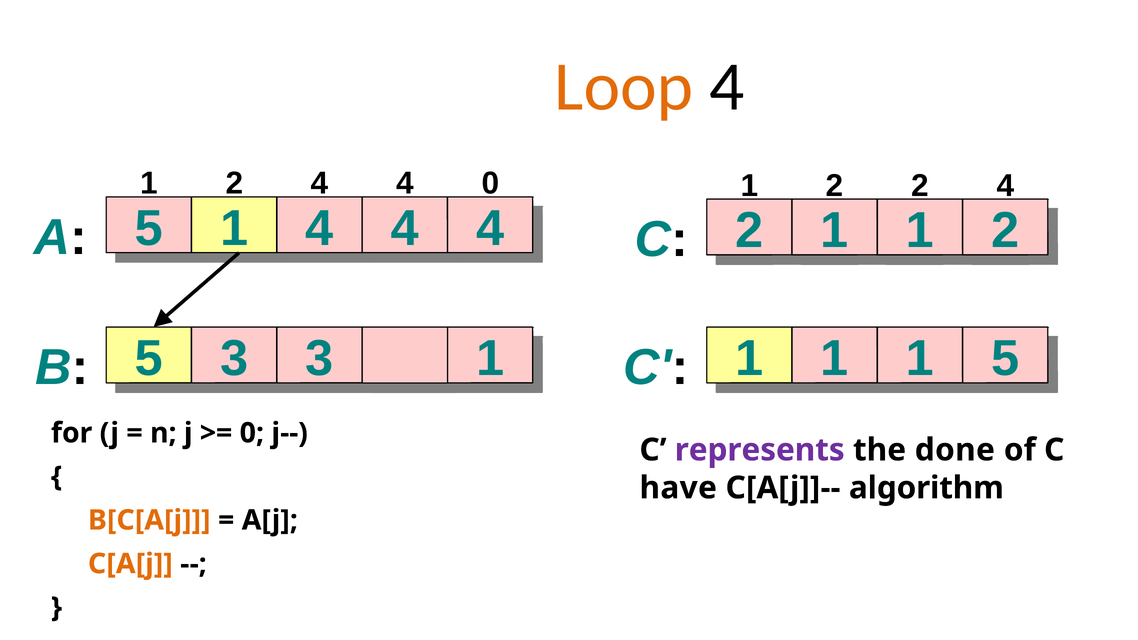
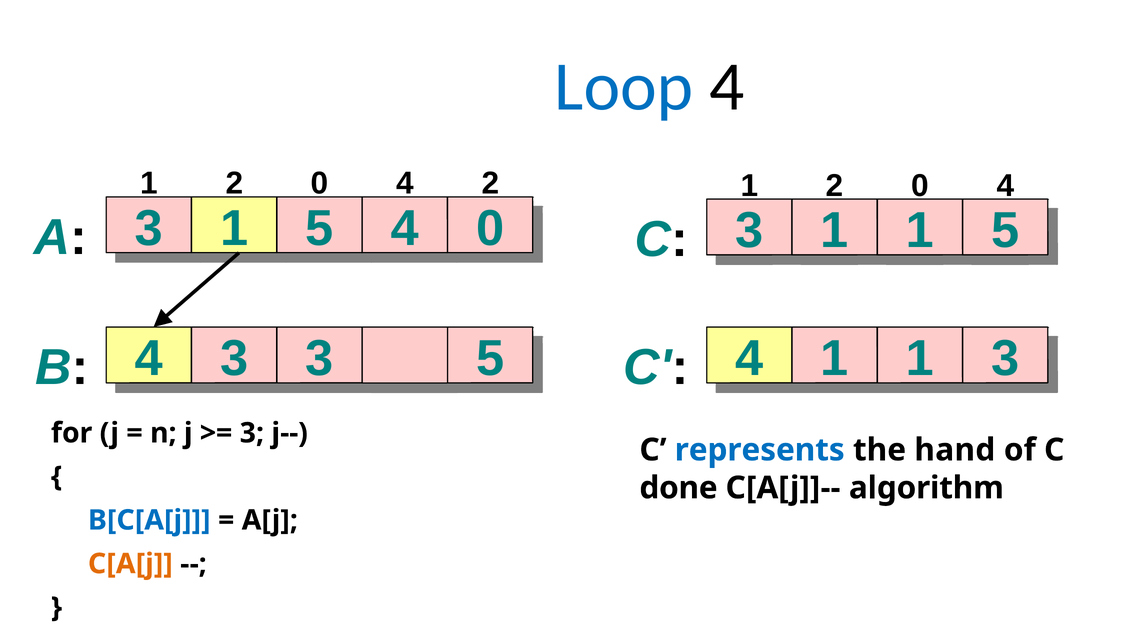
Loop colour: orange -> blue
4 at (320, 183): 4 -> 0
4 0: 0 -> 2
2 at (920, 186): 2 -> 0
A 5: 5 -> 3
4 at (319, 228): 4 -> 5
4 at (490, 228): 4 -> 0
C 2: 2 -> 3
2 at (1005, 231): 2 -> 5
B 5: 5 -> 4
3 1: 1 -> 5
C 1: 1 -> 4
1 5: 5 -> 3
0 at (252, 433): 0 -> 3
represents colour: purple -> blue
done: done -> hand
have: have -> done
B[C[A[j colour: orange -> blue
